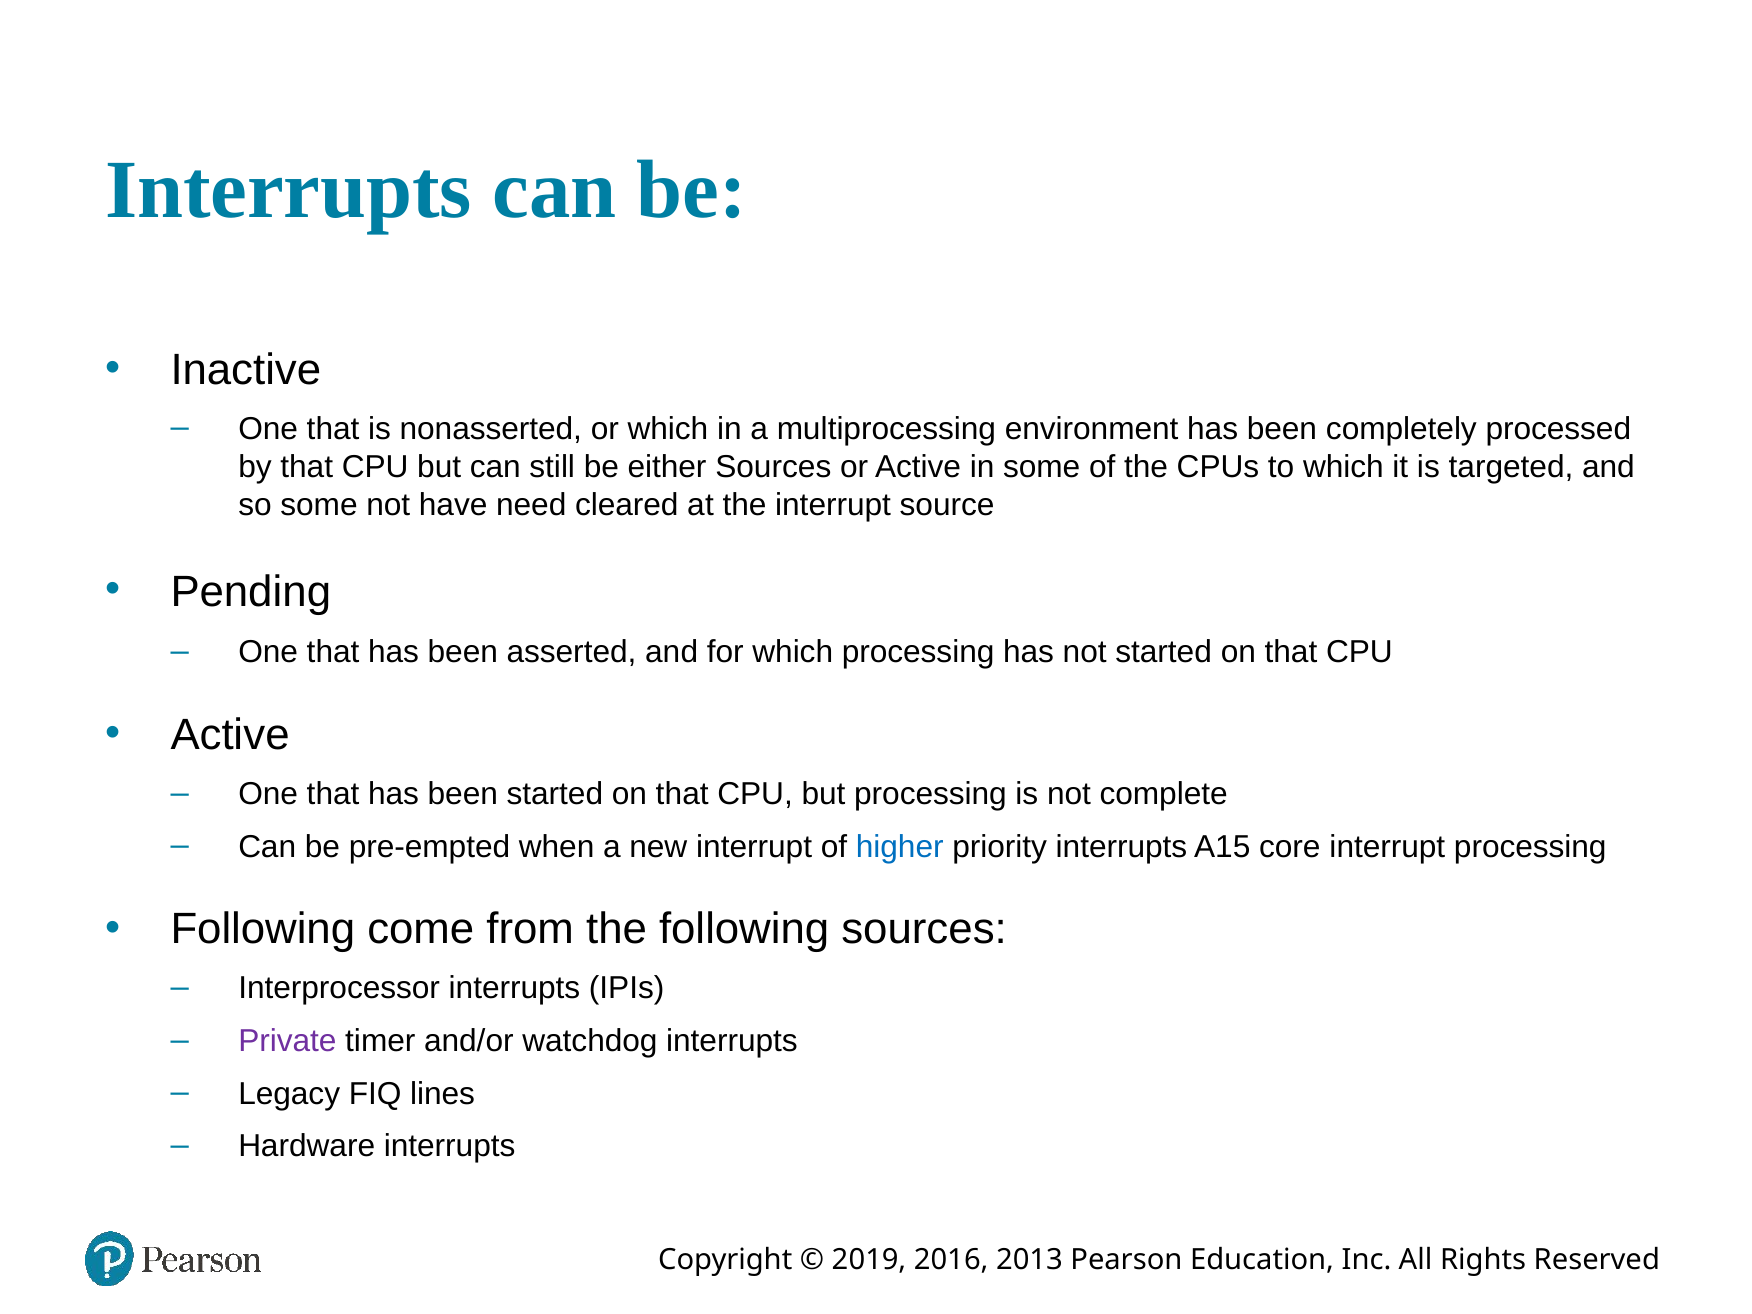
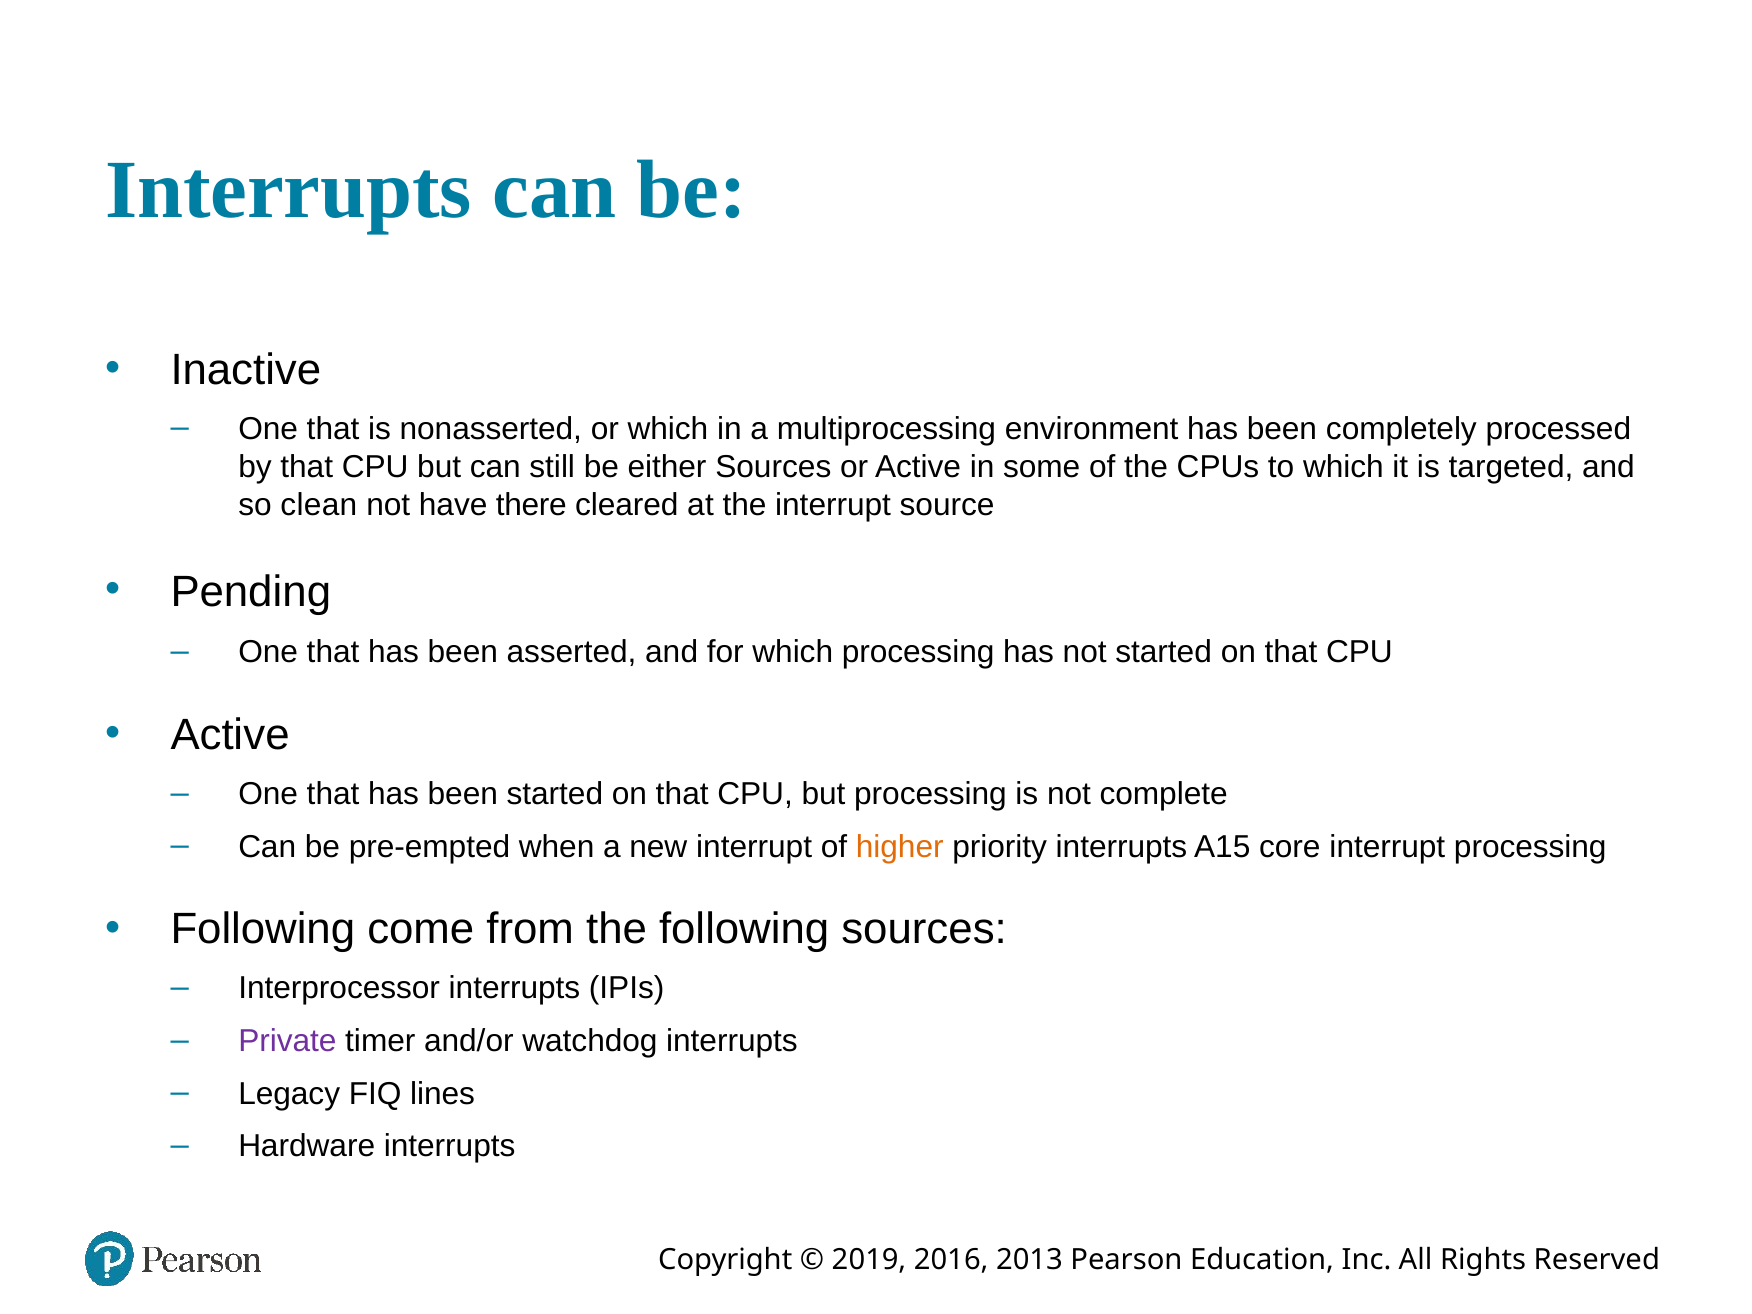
so some: some -> clean
need: need -> there
higher colour: blue -> orange
